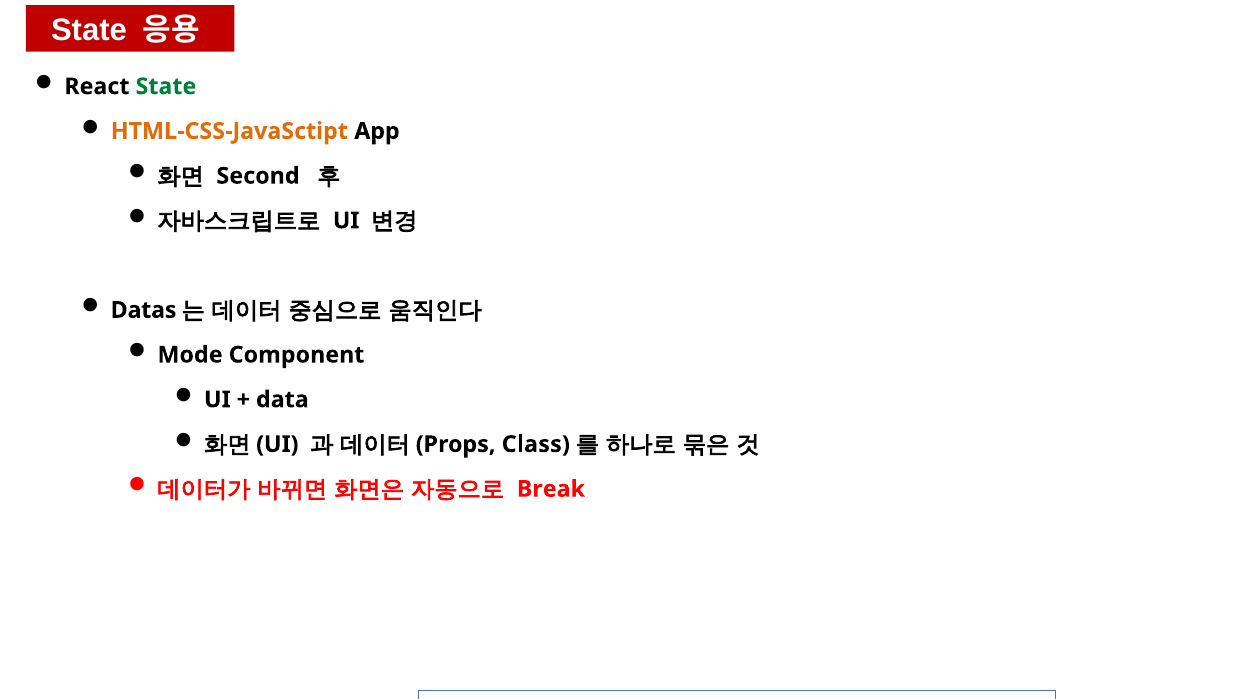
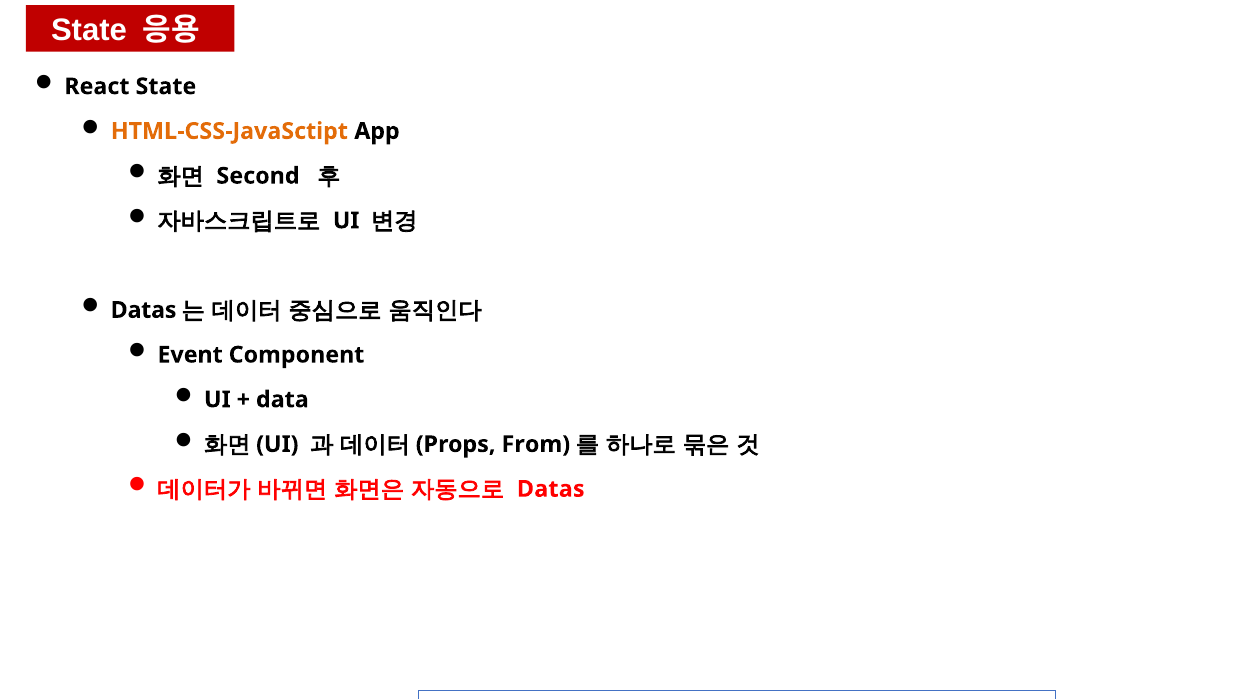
State at (166, 86) colour: green -> black
Mode: Mode -> Event
Class: Class -> From
Break at (551, 489): Break -> Datas
